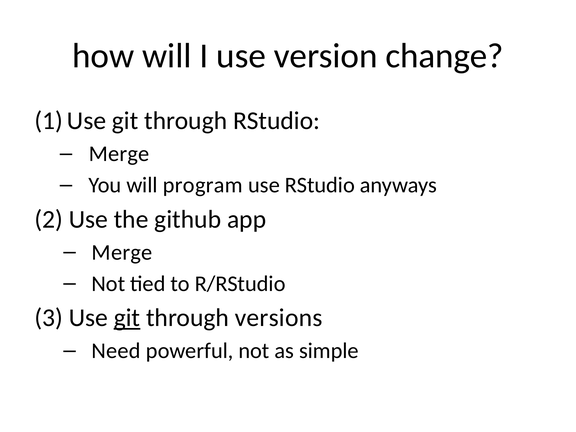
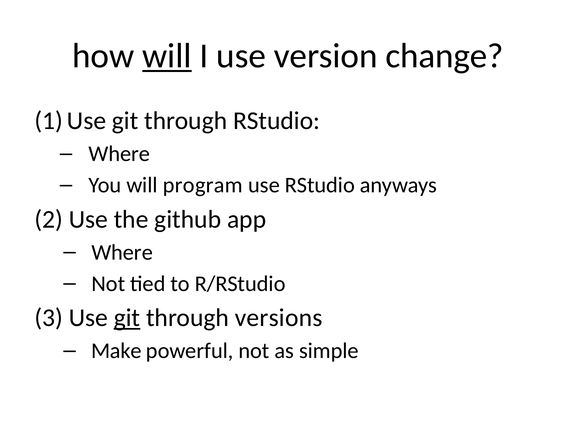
will at (167, 56) underline: none -> present
Merge at (119, 154): Merge -> Where
Merge at (122, 252): Merge -> Where
Need: Need -> Make
